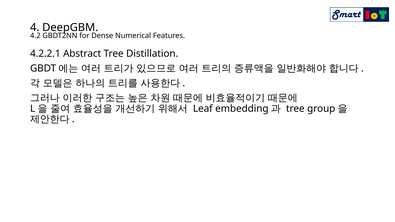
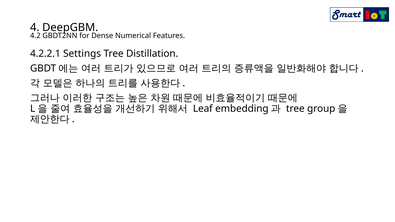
Abstract: Abstract -> Settings
